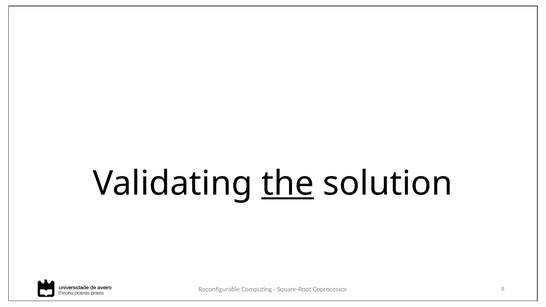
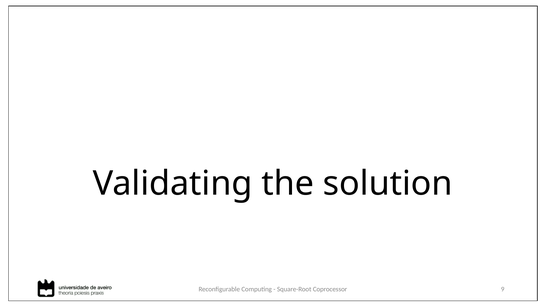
the underline: present -> none
